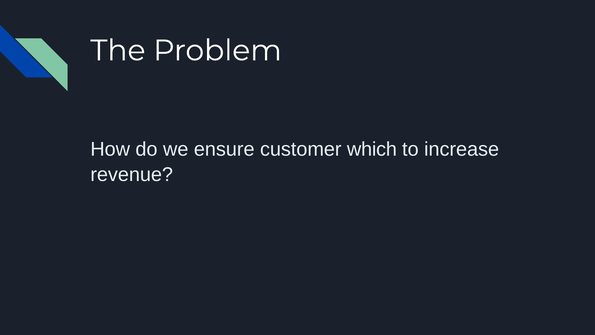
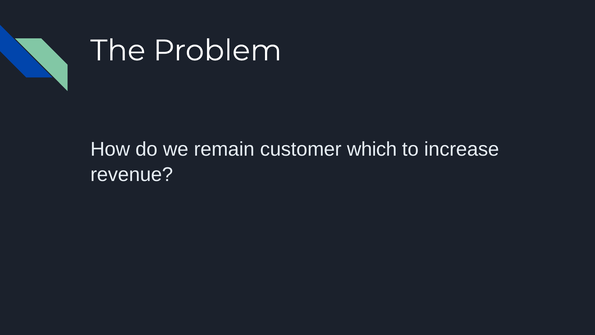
ensure: ensure -> remain
